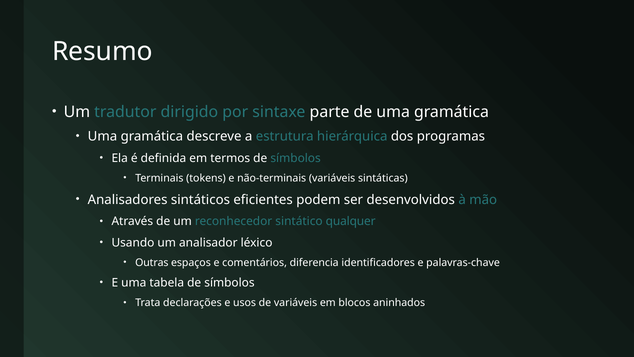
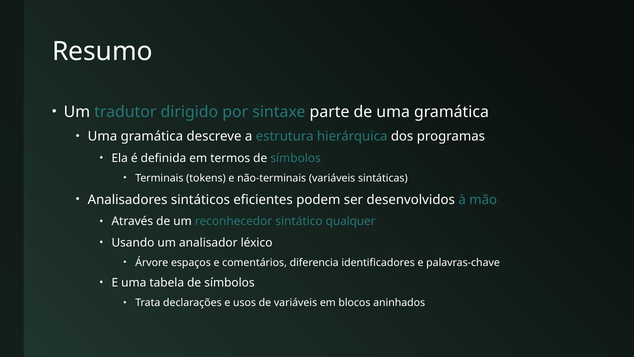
Outras: Outras -> Árvore
